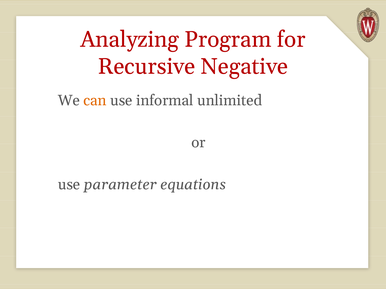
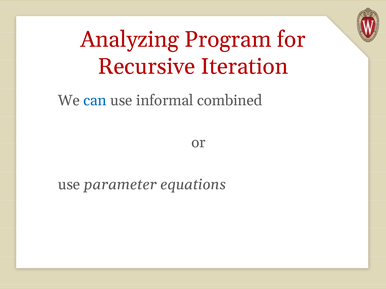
Negative: Negative -> Iteration
can colour: orange -> blue
unlimited: unlimited -> combined
